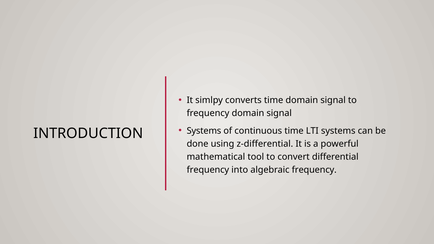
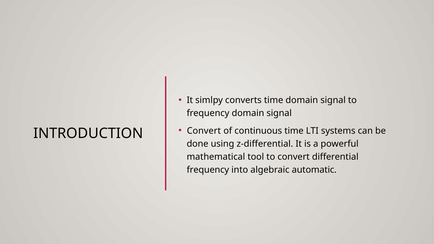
Systems at (204, 131): Systems -> Convert
algebraic frequency: frequency -> automatic
